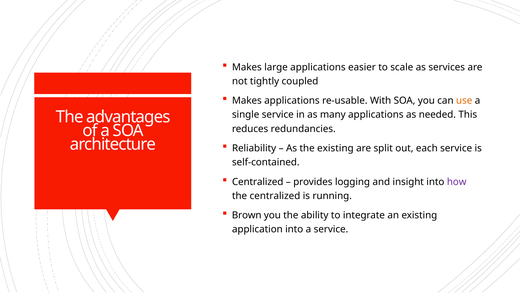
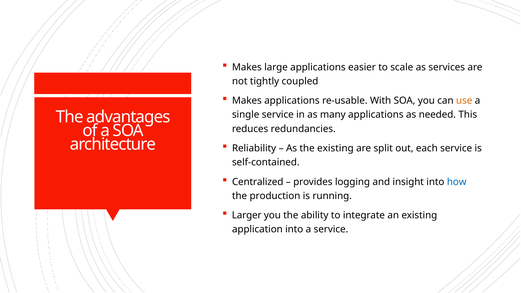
how colour: purple -> blue
the centralized: centralized -> production
Brown: Brown -> Larger
